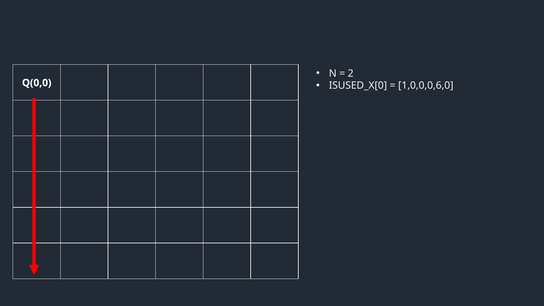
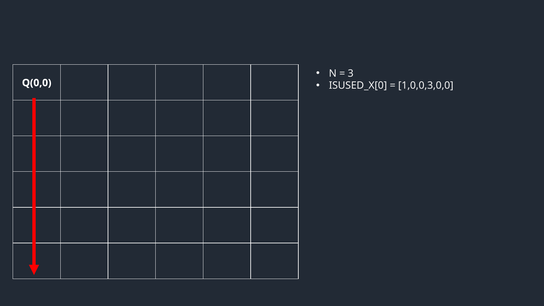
2: 2 -> 3
1,0,0,0,6,0: 1,0,0,0,6,0 -> 1,0,0,3,0,0
